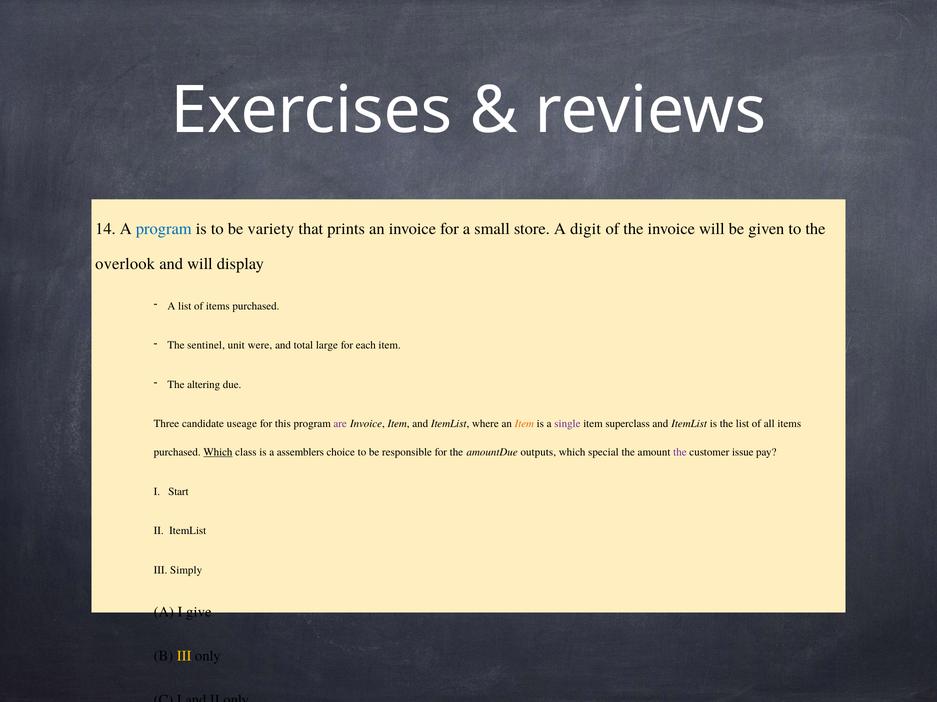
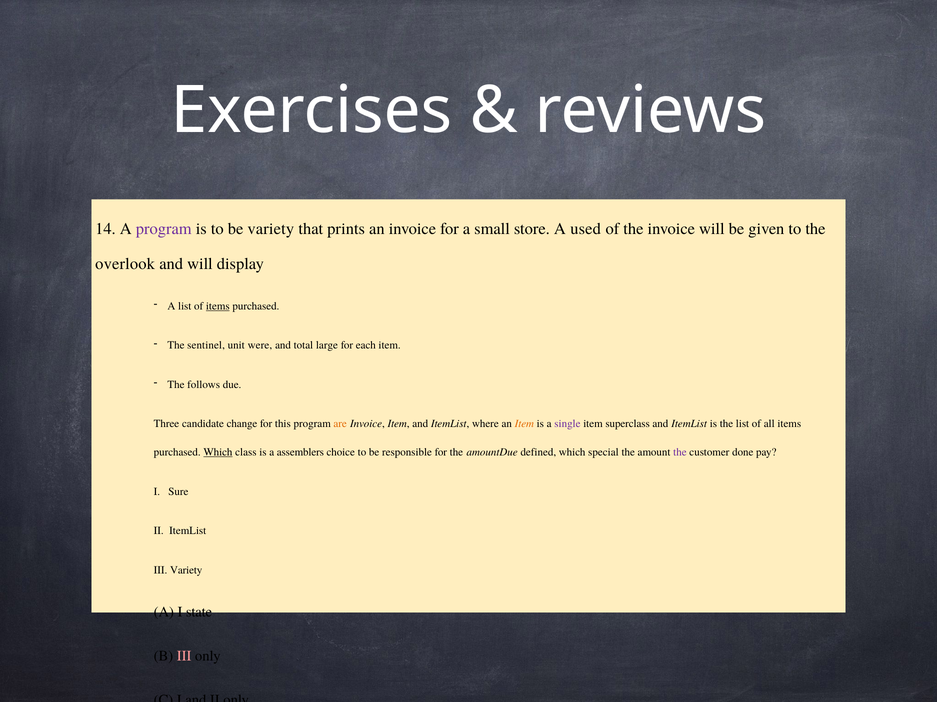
program at (164, 229) colour: blue -> purple
digit: digit -> used
items at (218, 306) underline: none -> present
altering: altering -> follows
useage: useage -> change
are colour: purple -> orange
outputs: outputs -> defined
issue: issue -> done
Start: Start -> Sure
III Simply: Simply -> Variety
give: give -> state
III at (184, 657) colour: yellow -> pink
